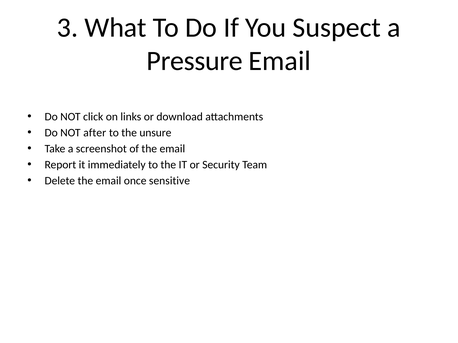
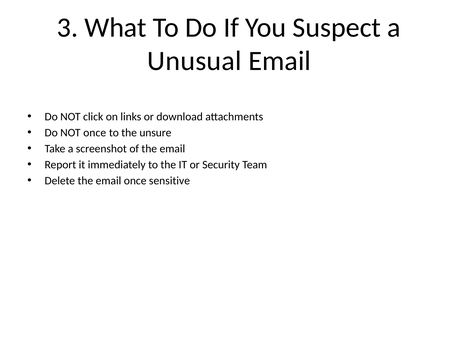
Pressure: Pressure -> Unusual
NOT after: after -> once
